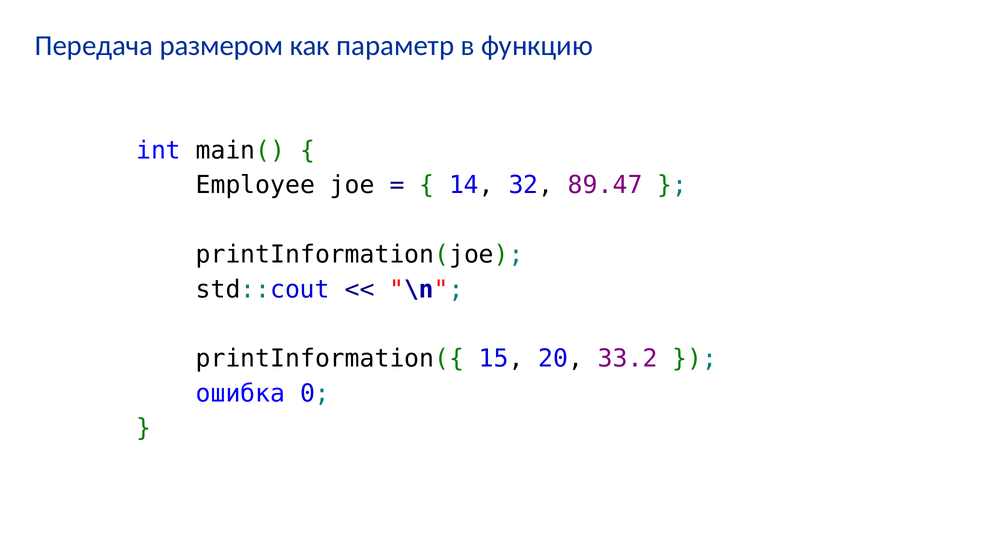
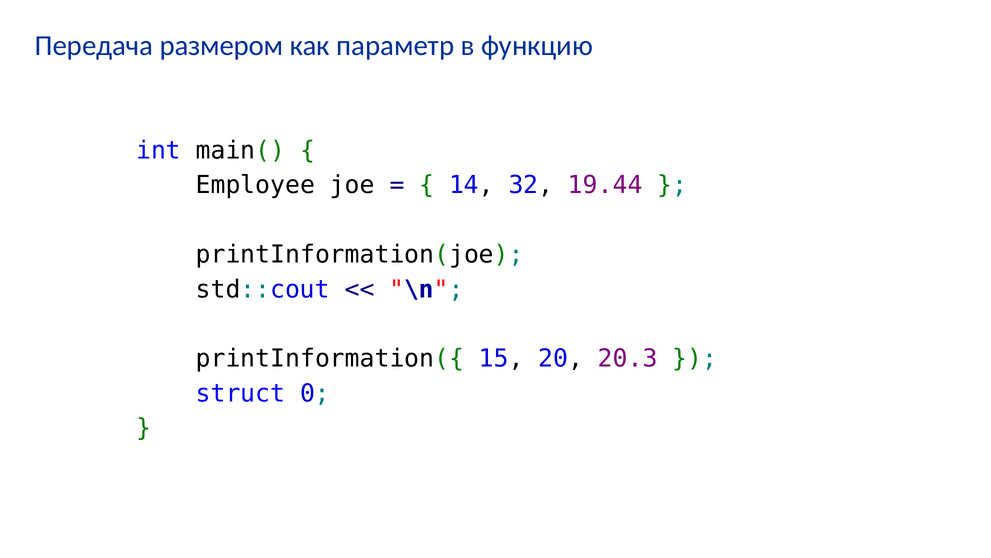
89.47: 89.47 -> 19.44
33.2: 33.2 -> 20.3
ошибка: ошибка -> struct
